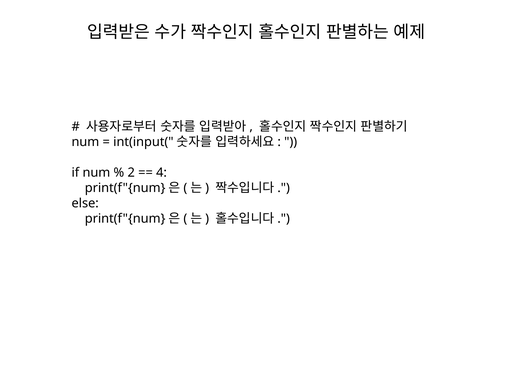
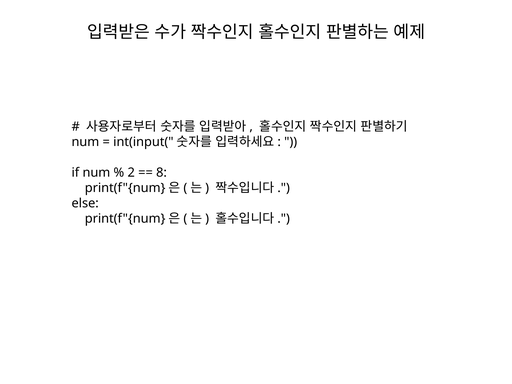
4: 4 -> 8
